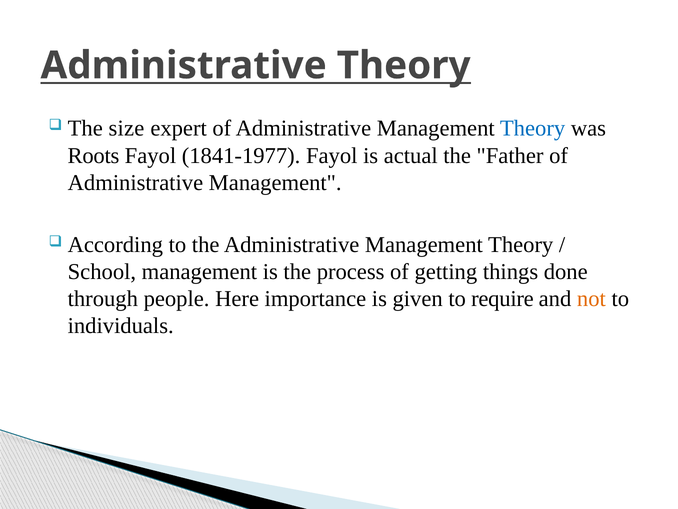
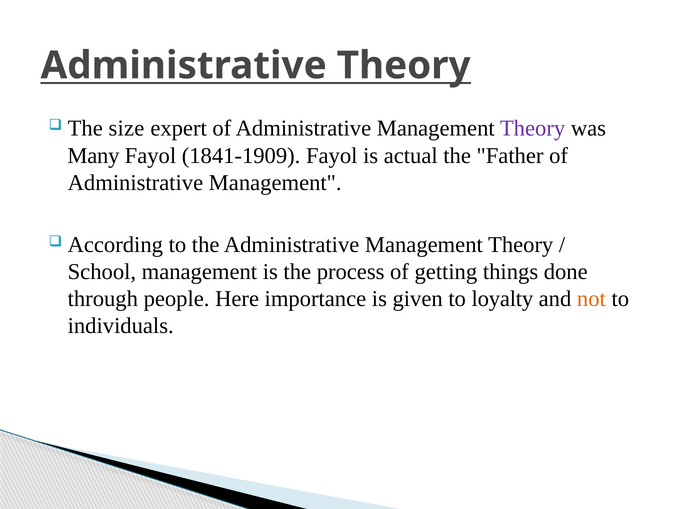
Theory at (533, 128) colour: blue -> purple
Roots: Roots -> Many
1841-1977: 1841-1977 -> 1841-1909
require: require -> loyalty
